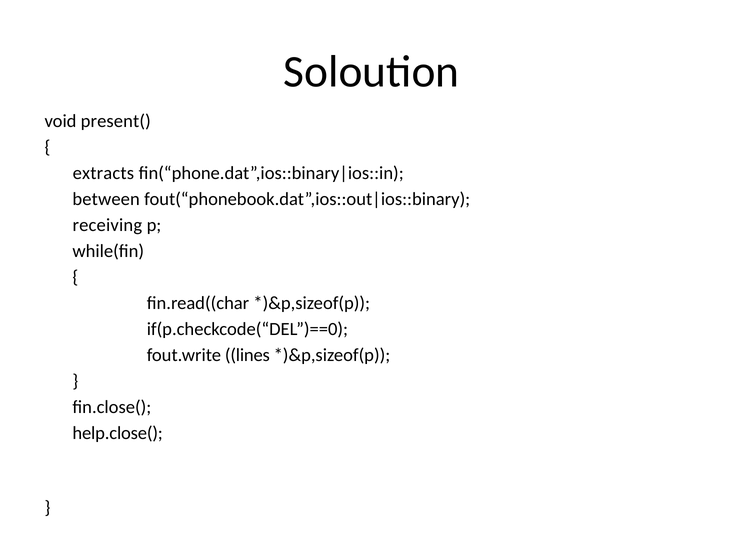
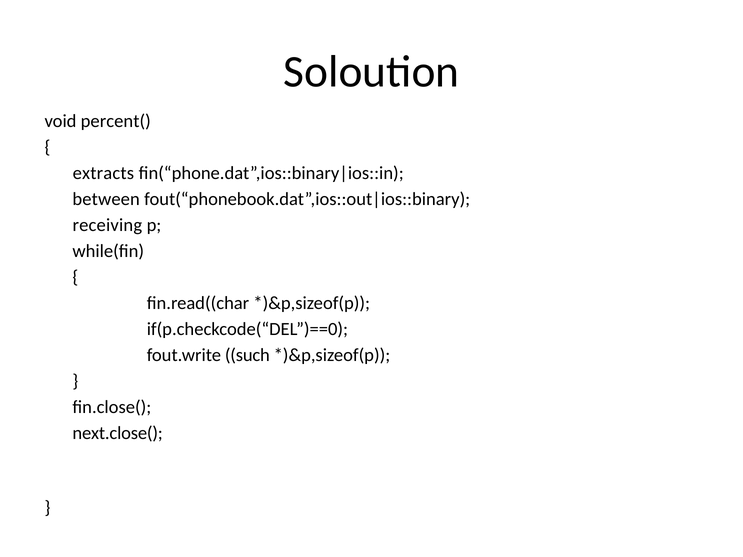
present(: present( -> percent(
lines: lines -> such
help.close(: help.close( -> next.close(
